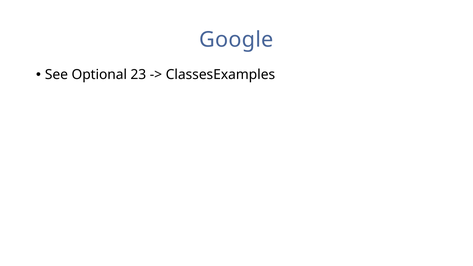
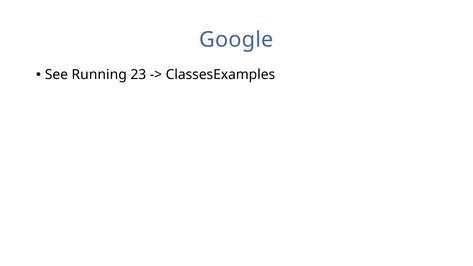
Optional: Optional -> Running
